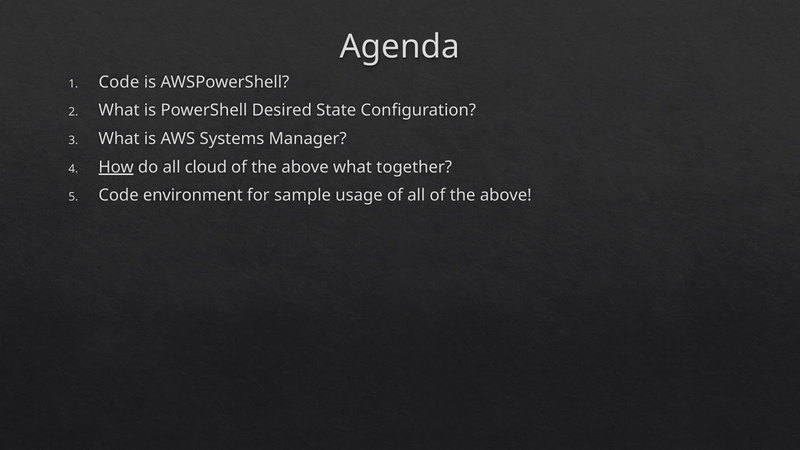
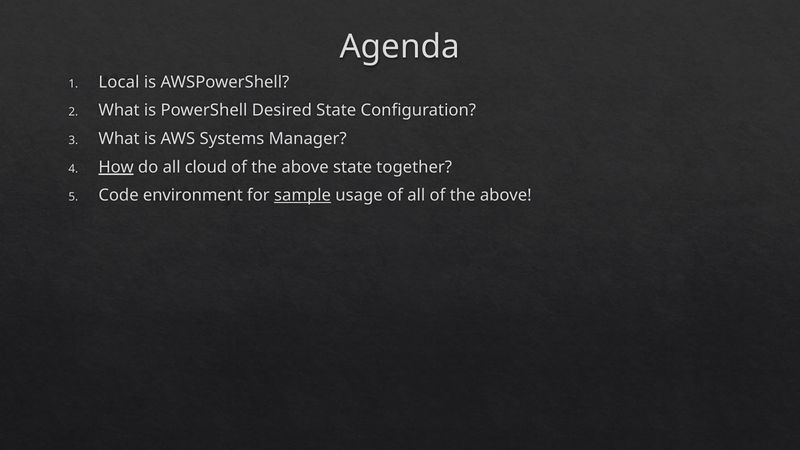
Code at (119, 82): Code -> Local
above what: what -> state
sample underline: none -> present
